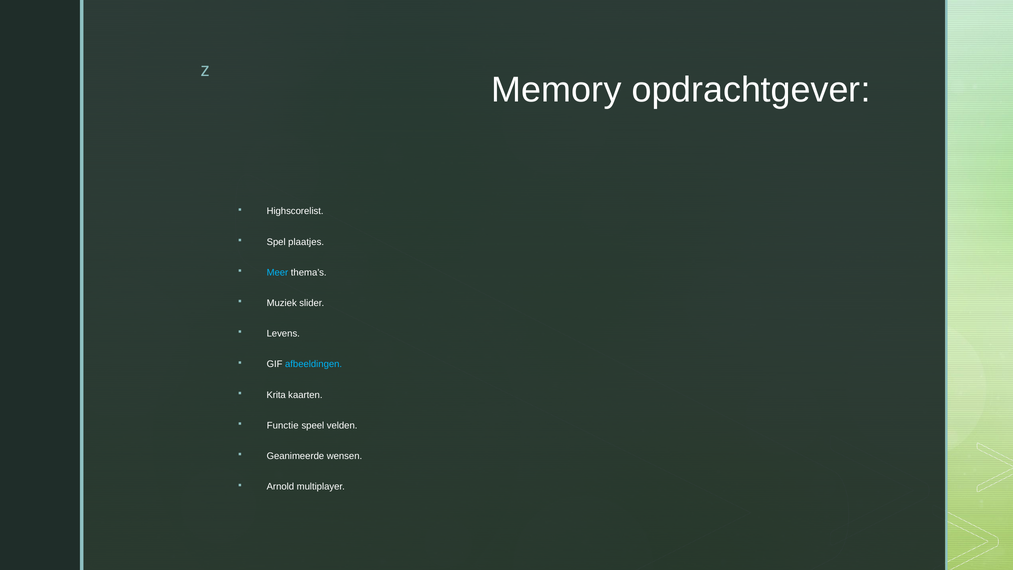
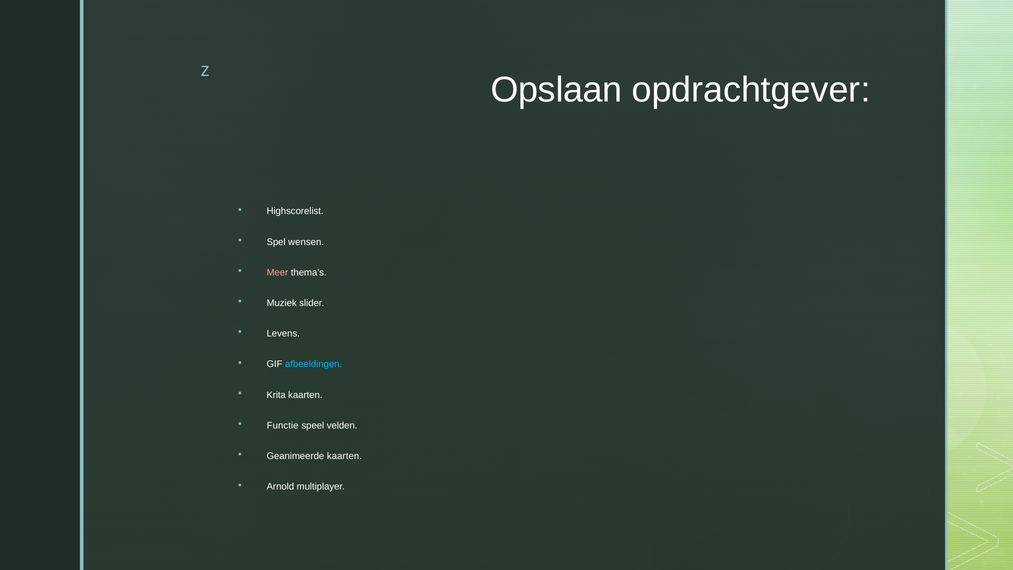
Memory: Memory -> Opslaan
plaatjes: plaatjes -> wensen
Meer colour: light blue -> pink
Geanimeerde wensen: wensen -> kaarten
